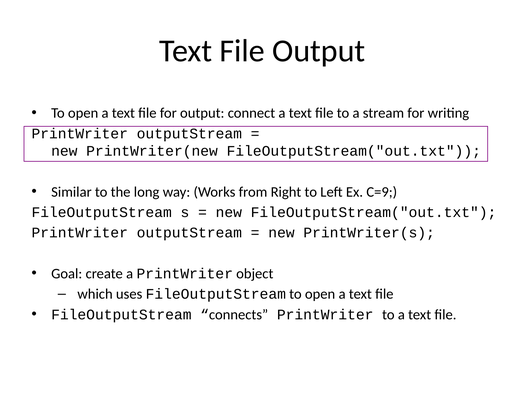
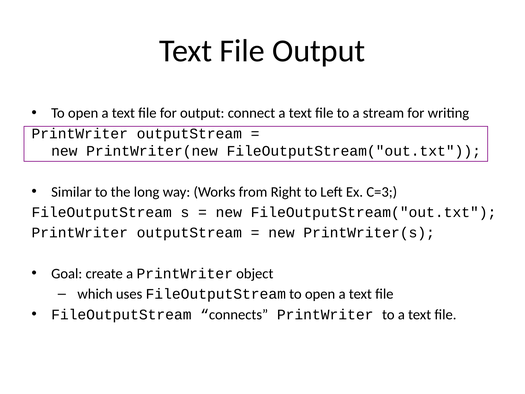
C=9: C=9 -> C=3
